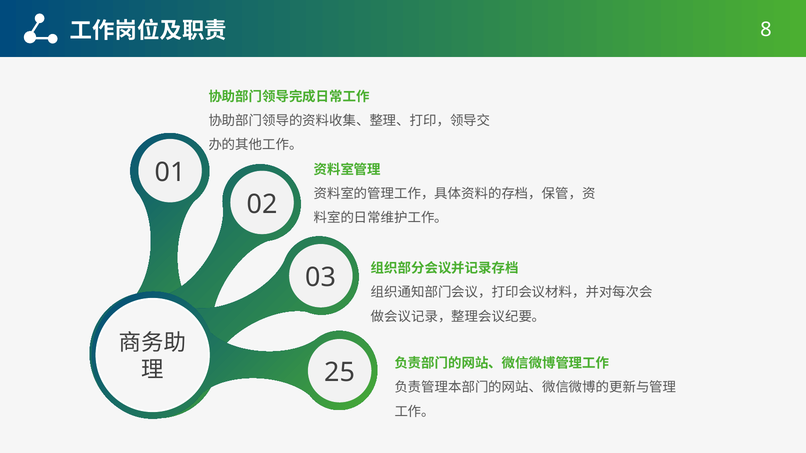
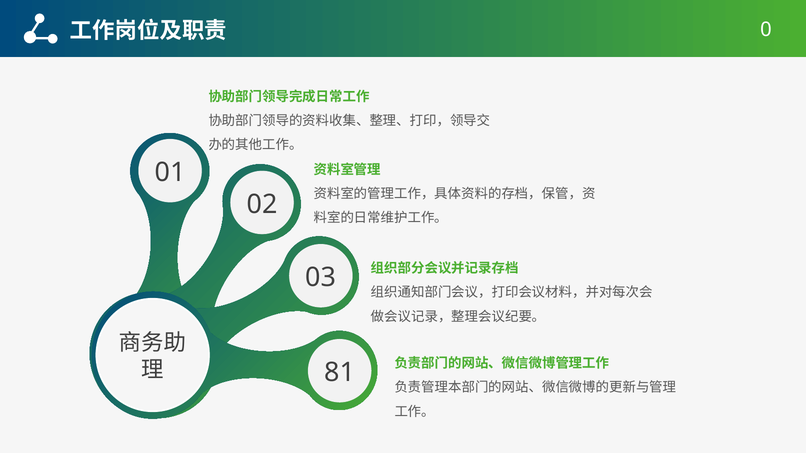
8: 8 -> 0
25: 25 -> 81
